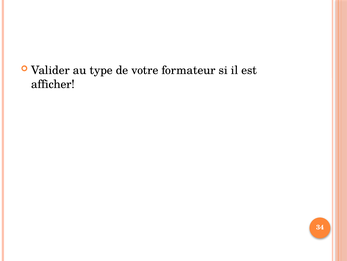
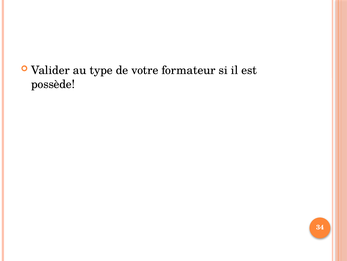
afficher: afficher -> possède
